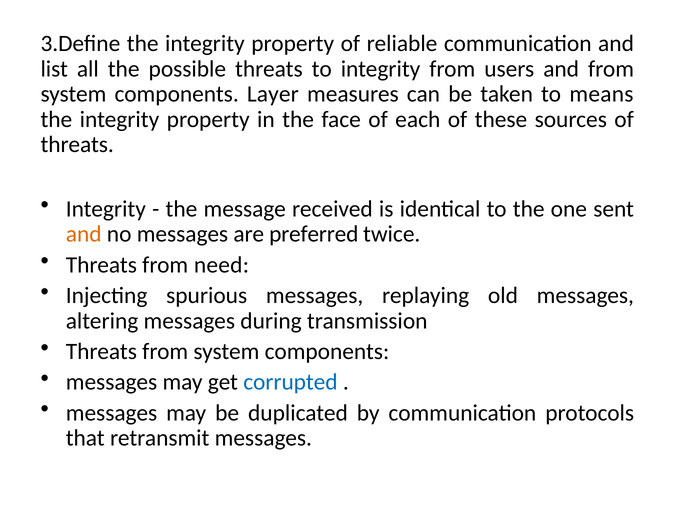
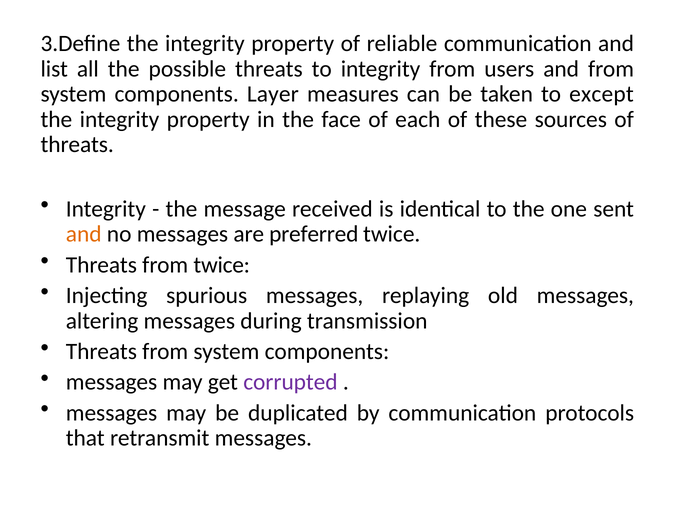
means: means -> except
from need: need -> twice
corrupted colour: blue -> purple
